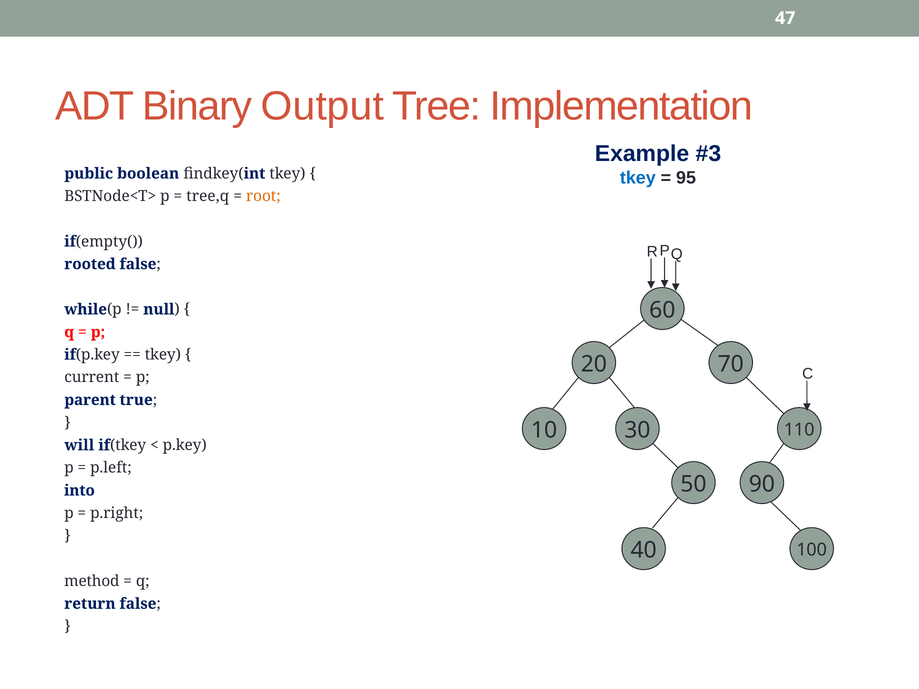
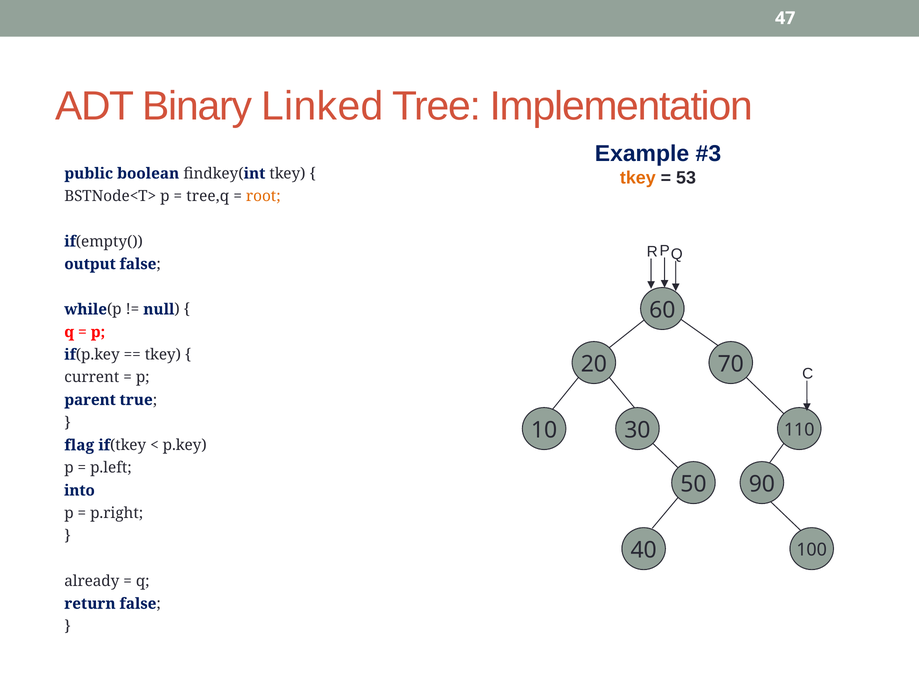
Output: Output -> Linked
tkey at (638, 178) colour: blue -> orange
95: 95 -> 53
rooted: rooted -> output
will: will -> flag
method: method -> already
